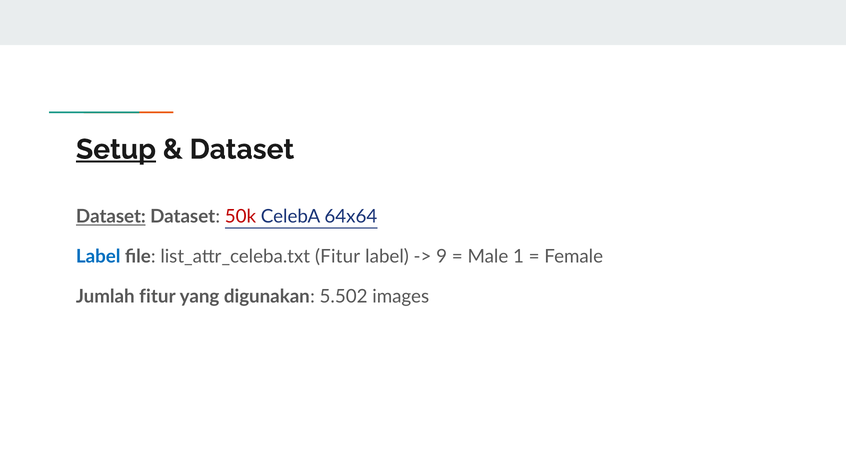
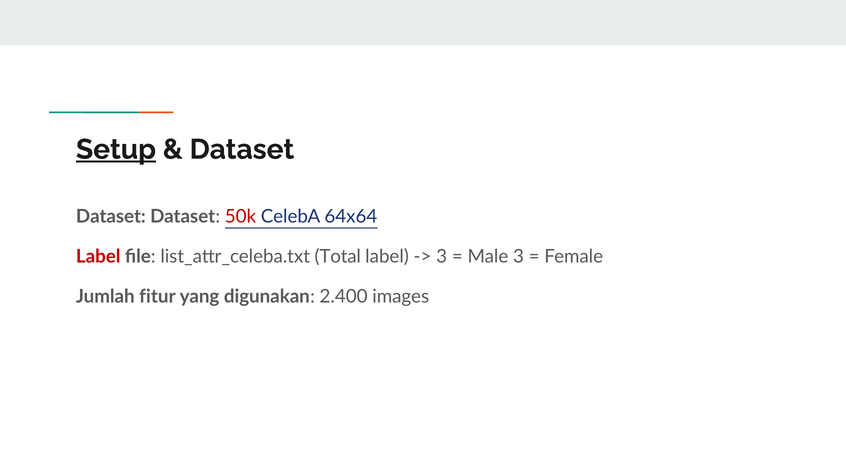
Dataset at (111, 217) underline: present -> none
Label at (98, 257) colour: blue -> red
list_attr_celeba.txt Fitur: Fitur -> Total
9 at (442, 257): 9 -> 3
Male 1: 1 -> 3
5.502: 5.502 -> 2.400
